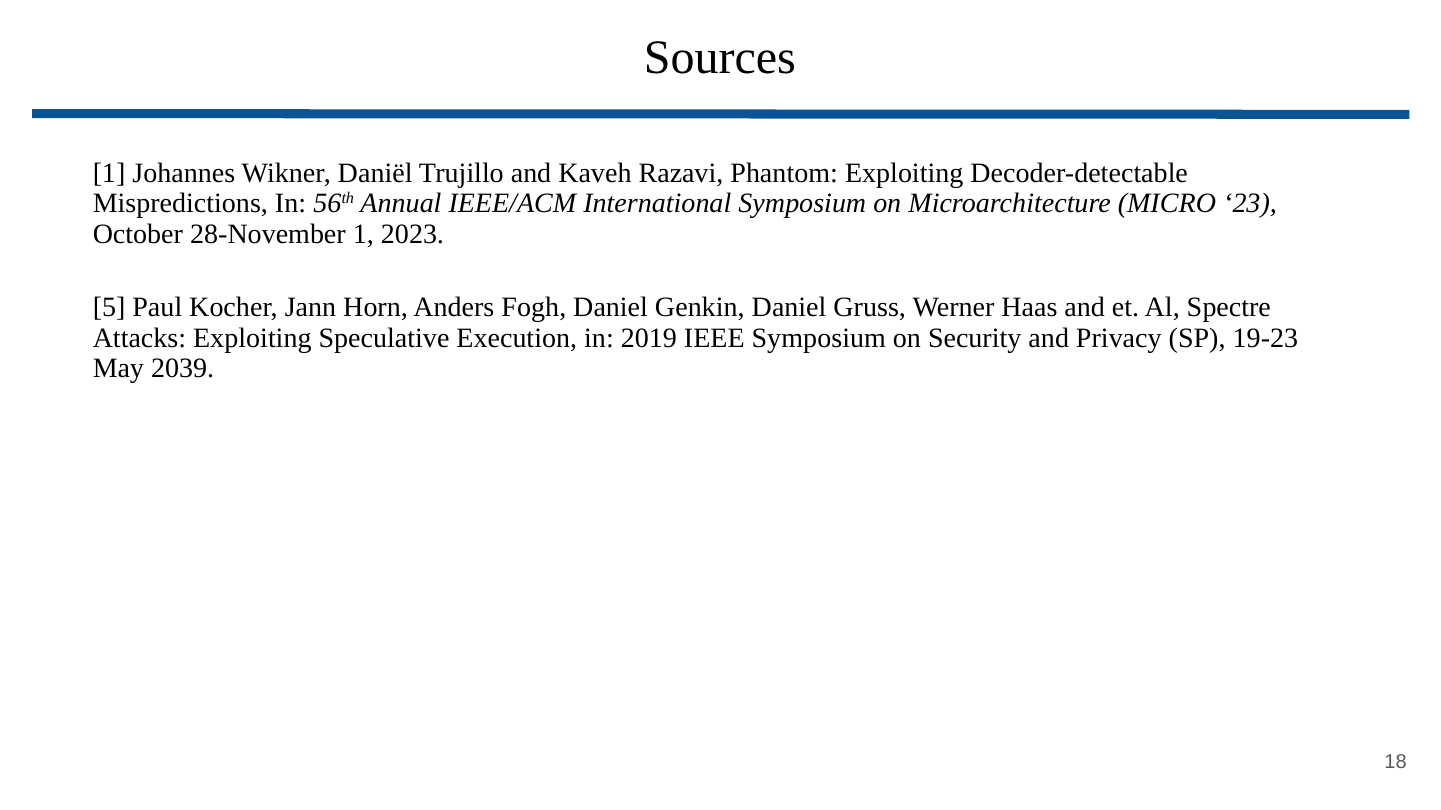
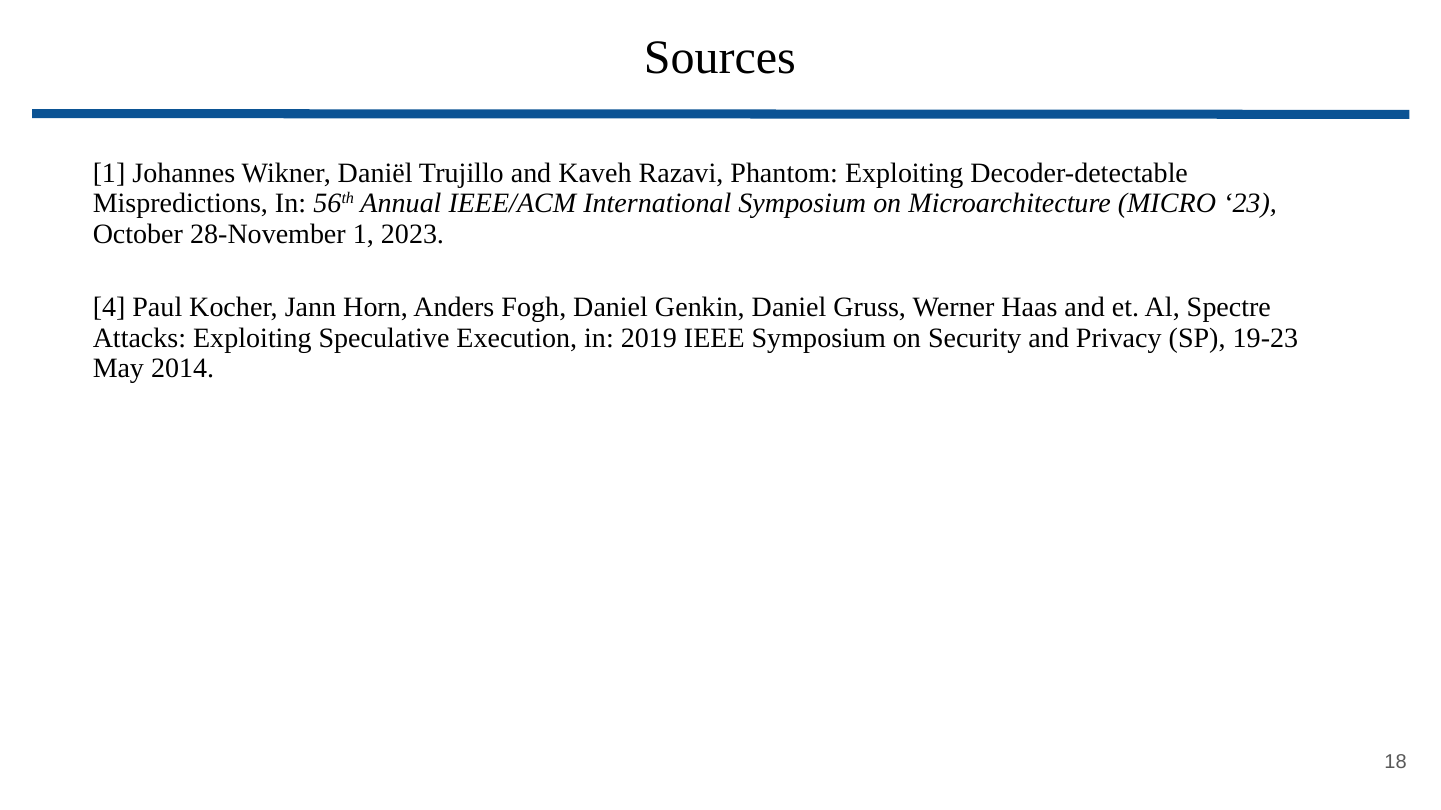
5: 5 -> 4
2039: 2039 -> 2014
